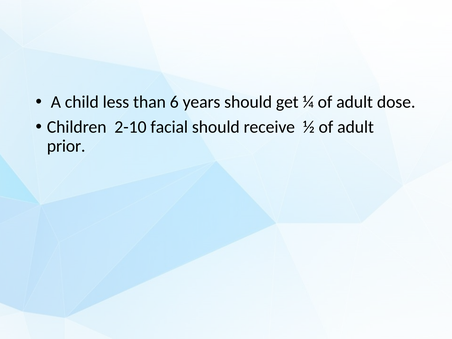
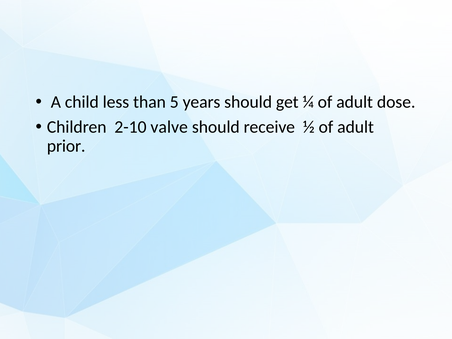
6: 6 -> 5
facial: facial -> valve
